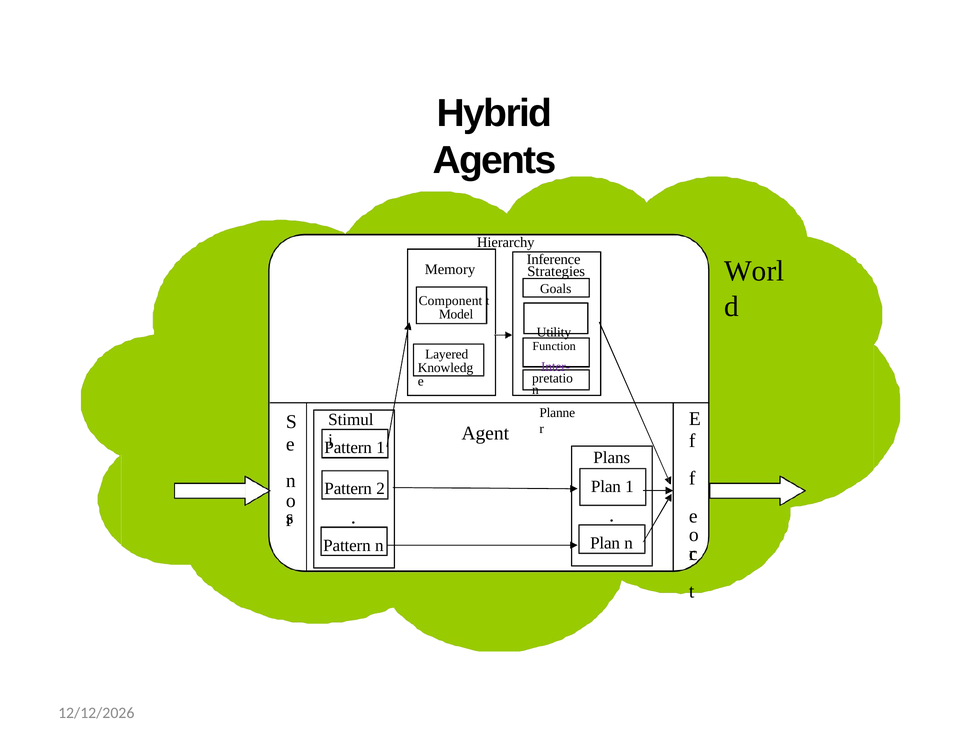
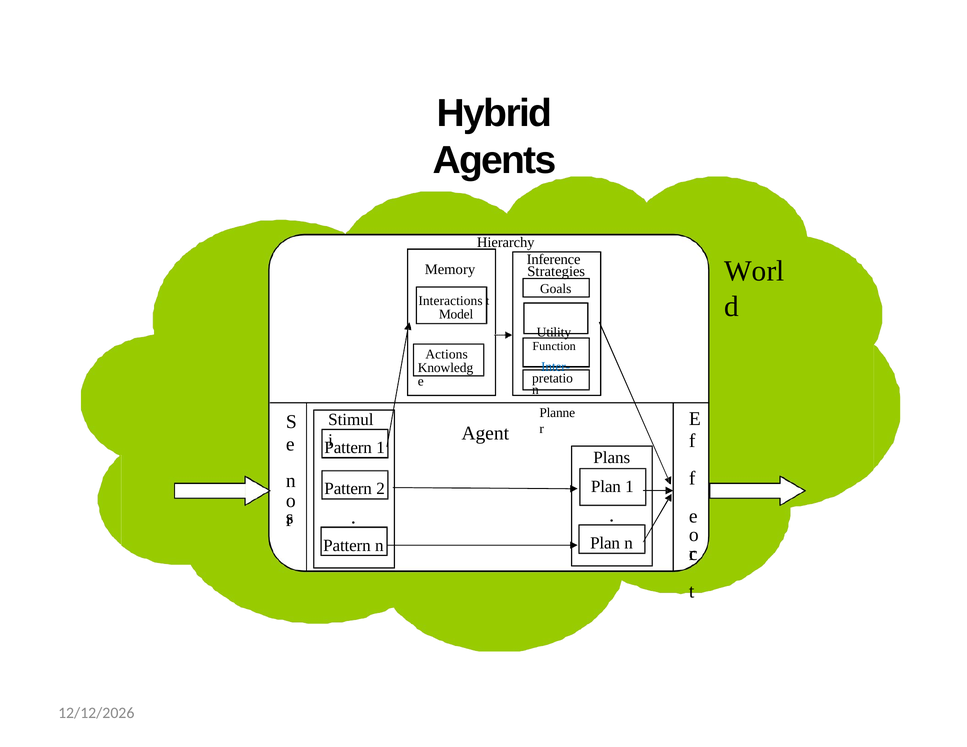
Component: Component -> Interactions
Layered: Layered -> Actions
Inter- colour: purple -> blue
